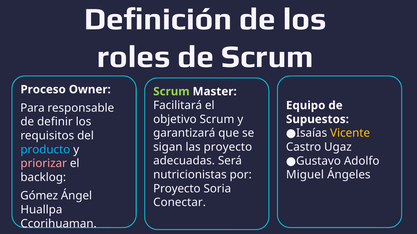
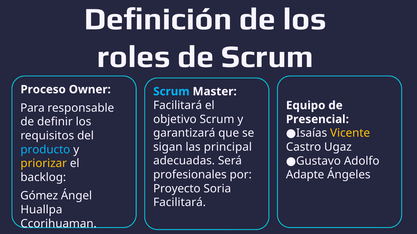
Scrum at (171, 92) colour: light green -> light blue
Supuestos: Supuestos -> Presencial
las proyecto: proyecto -> principal
priorizar colour: pink -> yellow
nutricionistas: nutricionistas -> profesionales
Miguel: Miguel -> Adapte
Conectar at (180, 203): Conectar -> Facilitará
